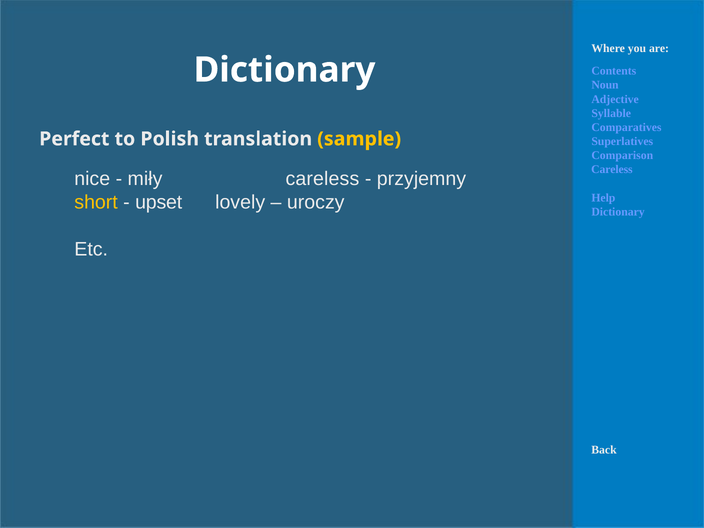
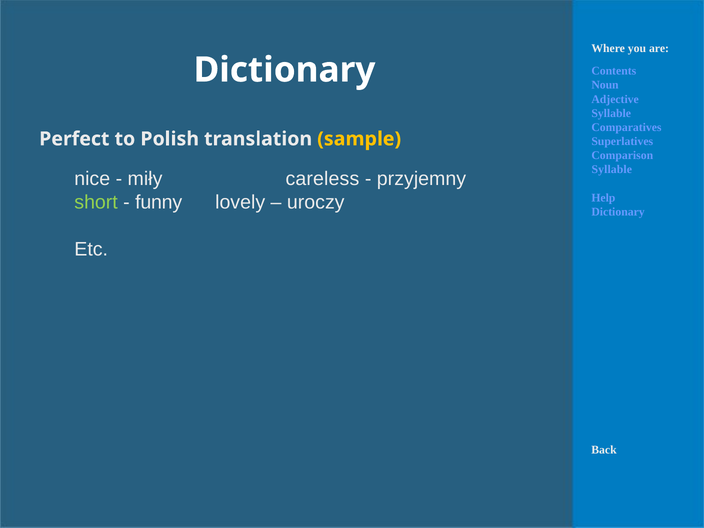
Careless at (612, 170): Careless -> Syllable
short colour: yellow -> light green
upset: upset -> funny
